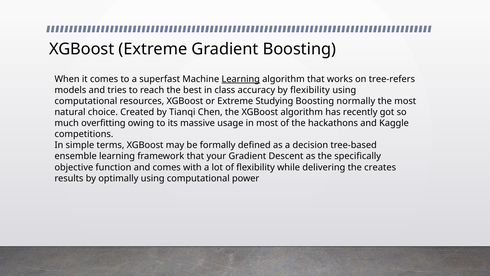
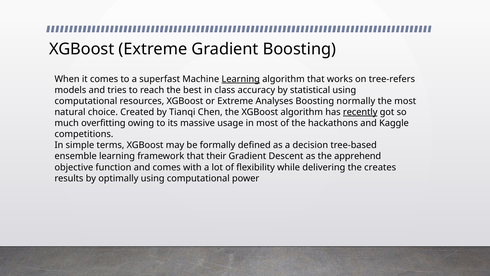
by flexibility: flexibility -> statistical
Studying: Studying -> Analyses
recently underline: none -> present
your: your -> their
specifically: specifically -> apprehend
